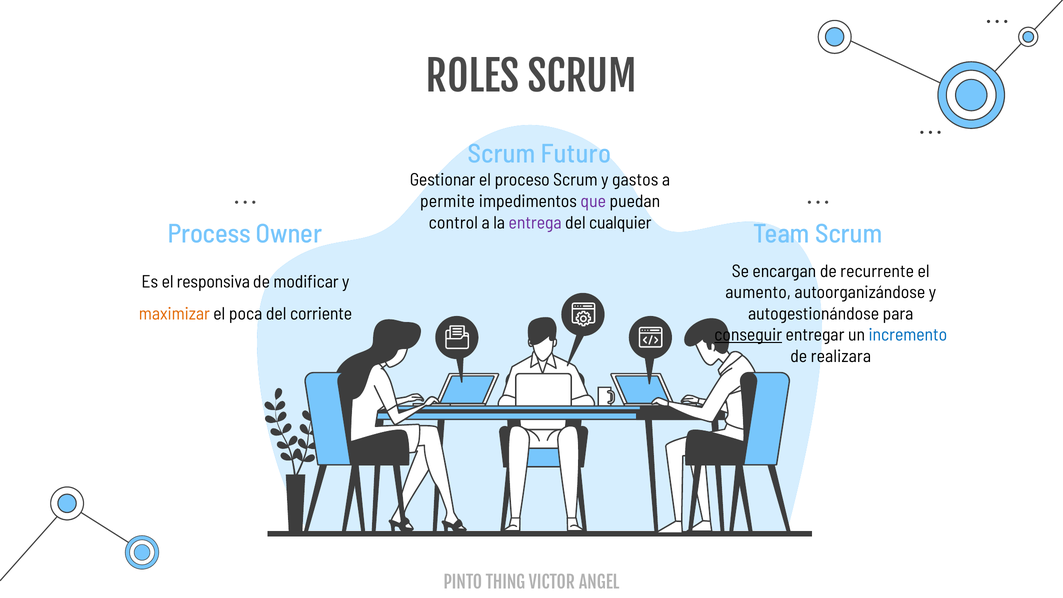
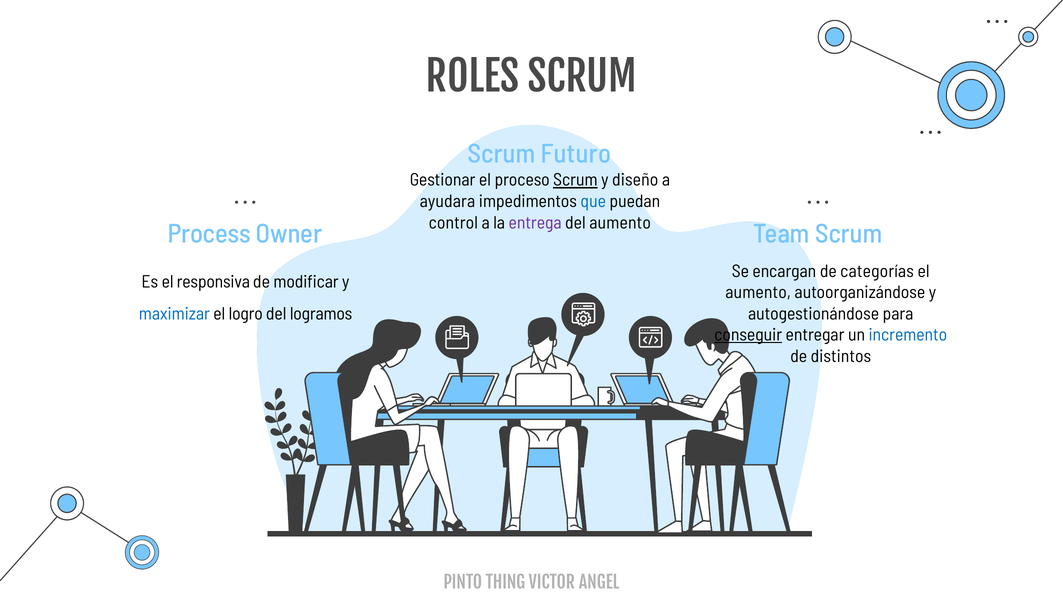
Scrum at (575, 180) underline: none -> present
gastos: gastos -> diseño
permite: permite -> ayudara
que colour: purple -> blue
del cualquier: cualquier -> aumento
recurrente: recurrente -> categorías
maximizar colour: orange -> blue
poca: poca -> logro
corriente: corriente -> logramos
realizara: realizara -> distintos
